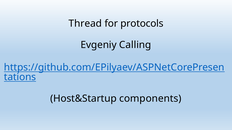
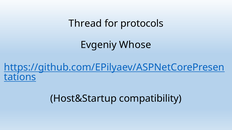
Calling: Calling -> Whose
components: components -> compatibility
